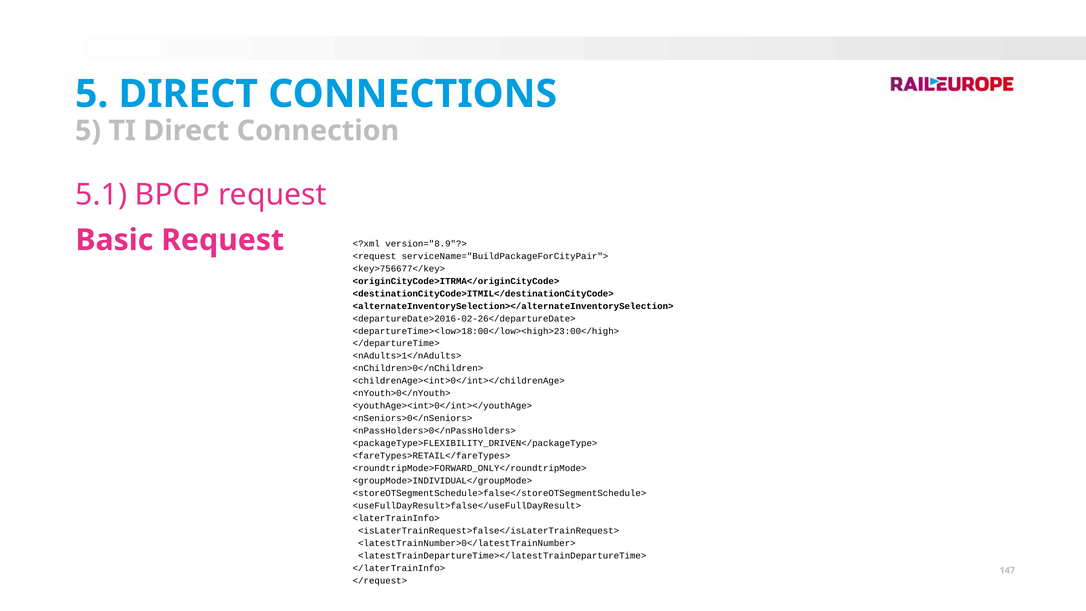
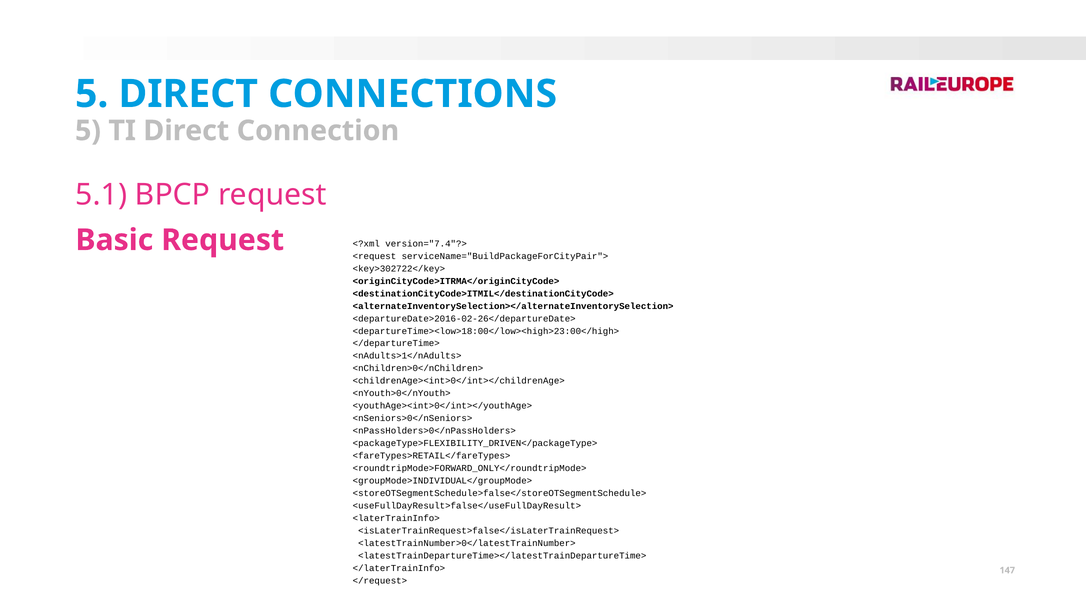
version="8.9"?>: version="8.9"?> -> version="7.4"?>
<key>756677</key>: <key>756677</key> -> <key>302722</key>
